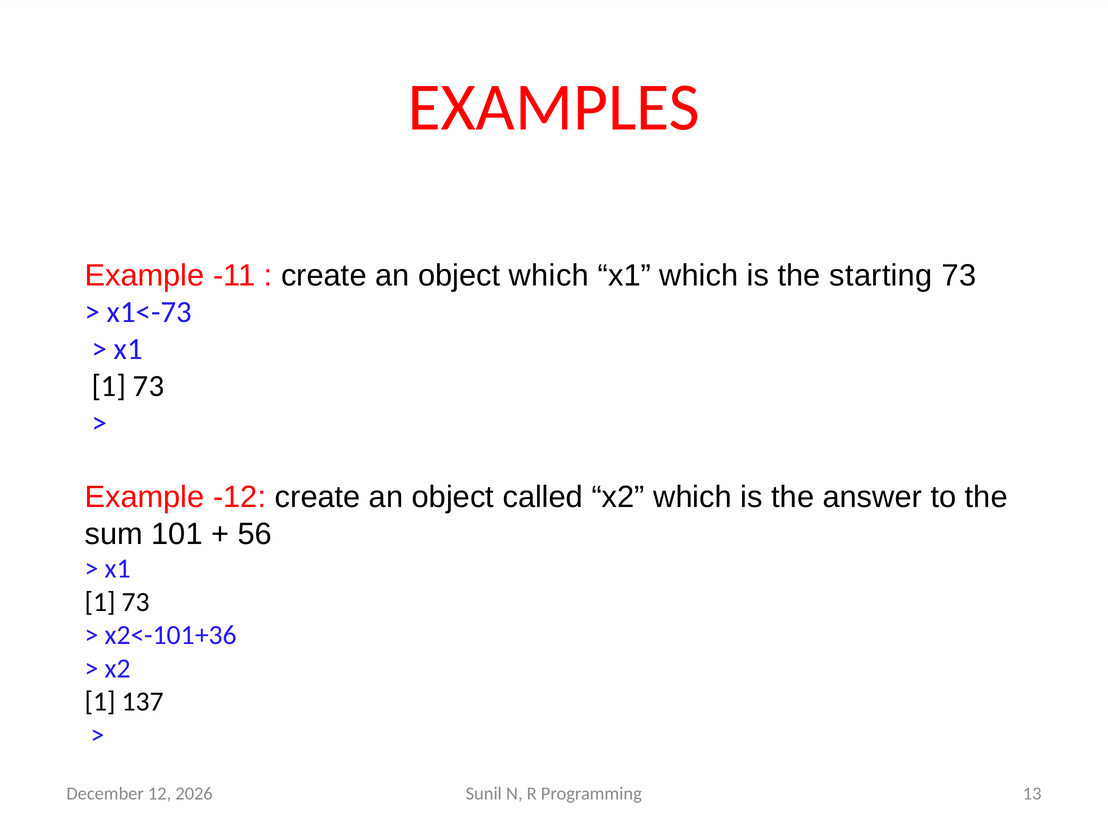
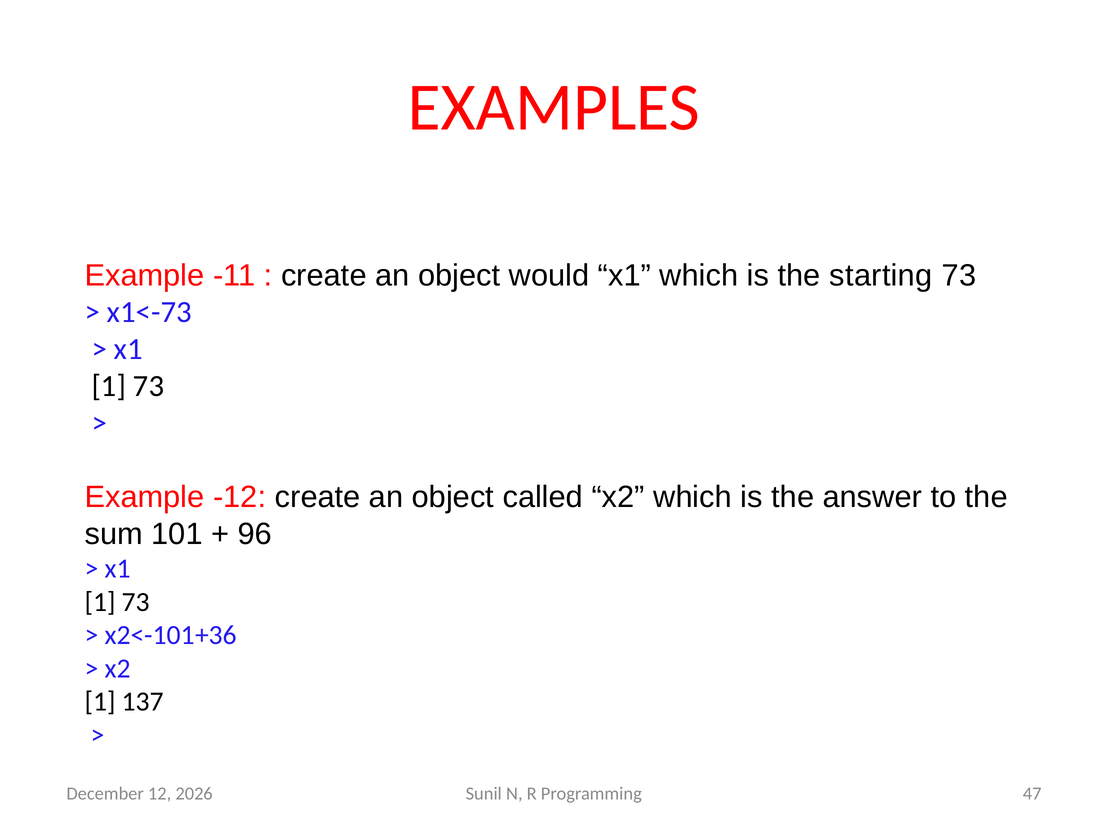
object which: which -> would
56: 56 -> 96
13: 13 -> 47
